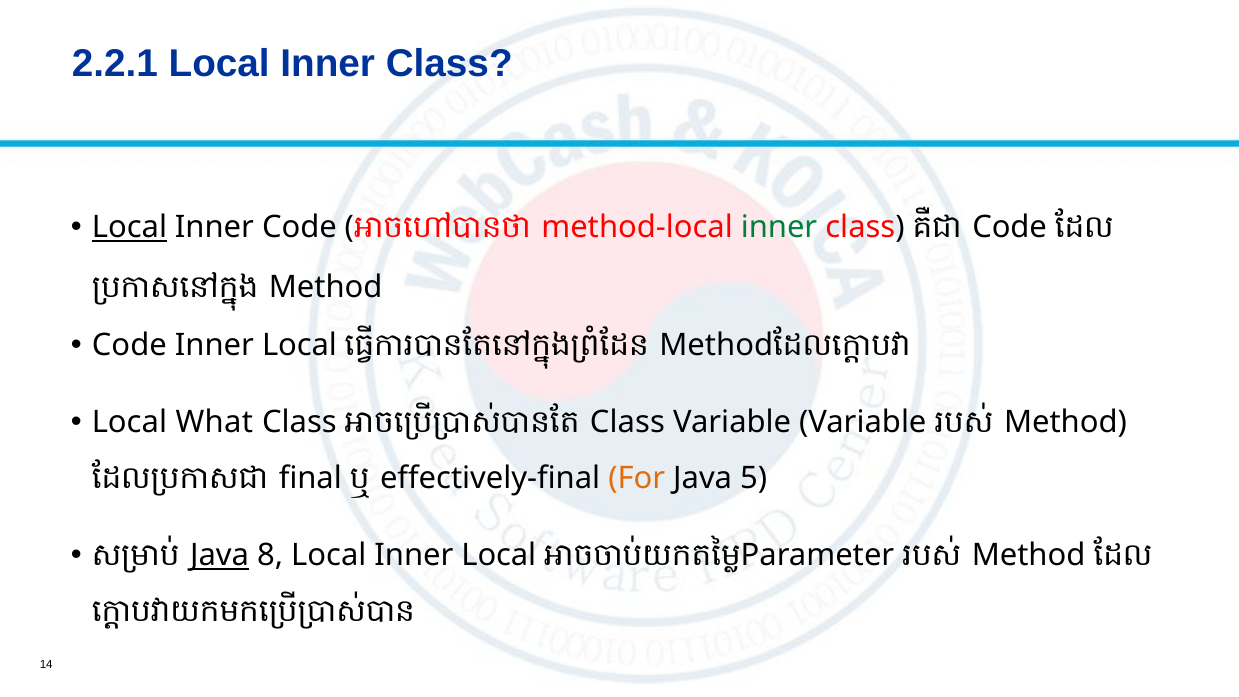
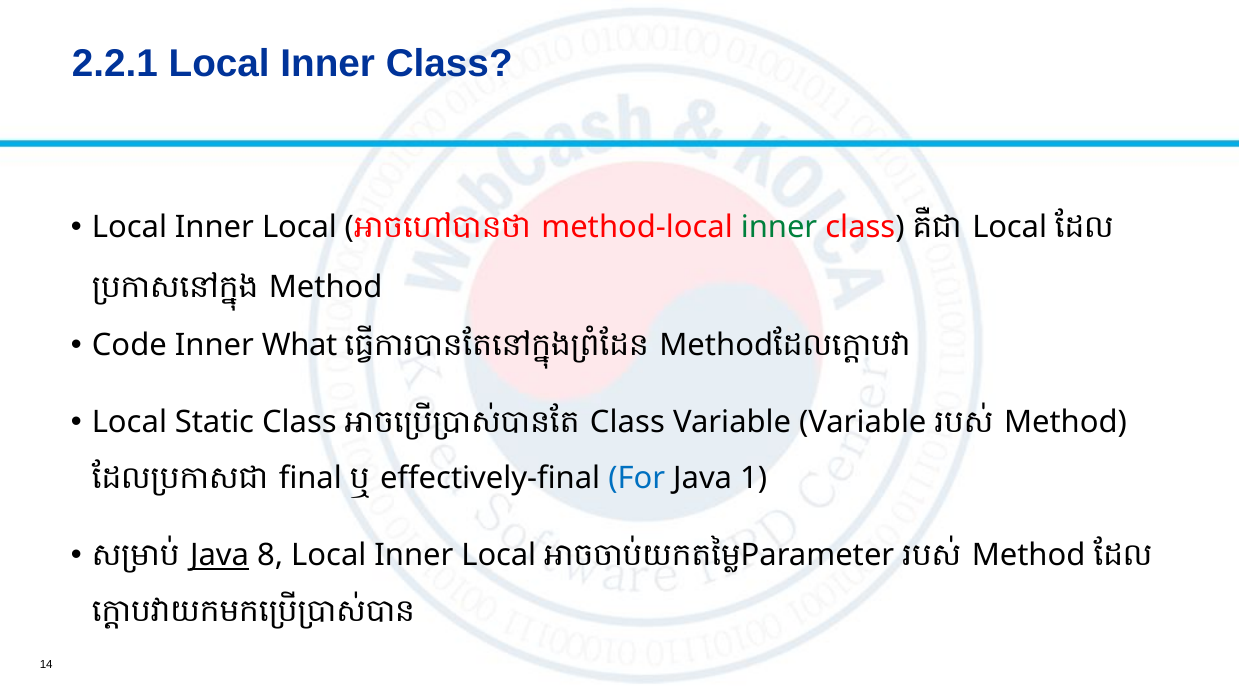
Local at (129, 228) underline: present -> none
Code at (299, 228): Code -> Local
Code at (1010, 228): Code -> Local
Local at (299, 346): Local -> What
What: What -> Static
For colour: orange -> blue
5: 5 -> 1
